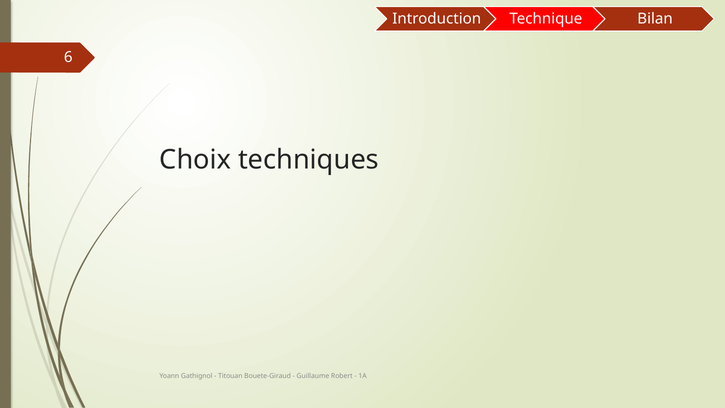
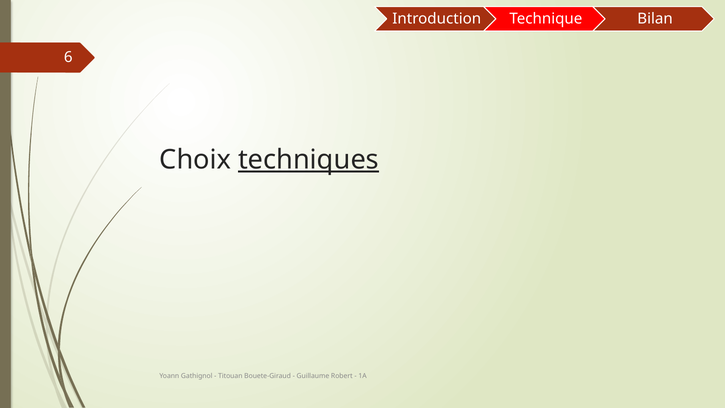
techniques underline: none -> present
